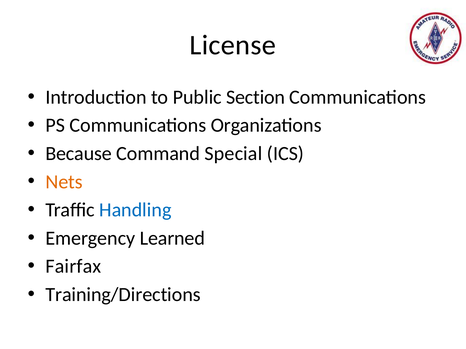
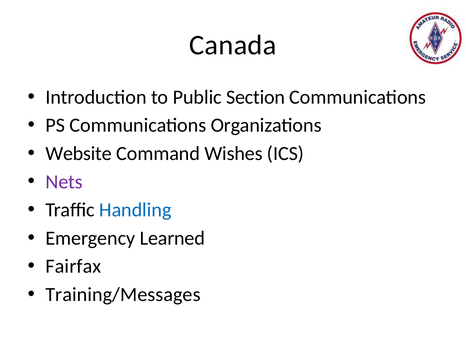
License: License -> Canada
Because: Because -> Website
Special: Special -> Wishes
Nets colour: orange -> purple
Training/Directions: Training/Directions -> Training/Messages
